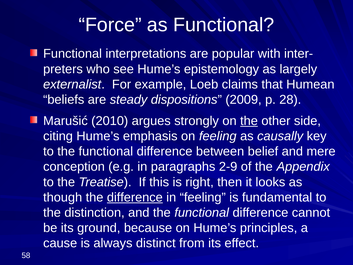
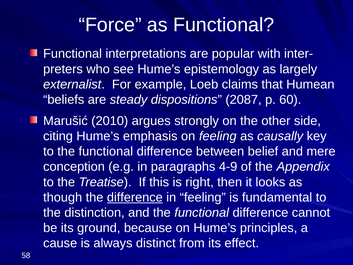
2009: 2009 -> 2087
28: 28 -> 60
the at (249, 121) underline: present -> none
2-9: 2-9 -> 4-9
